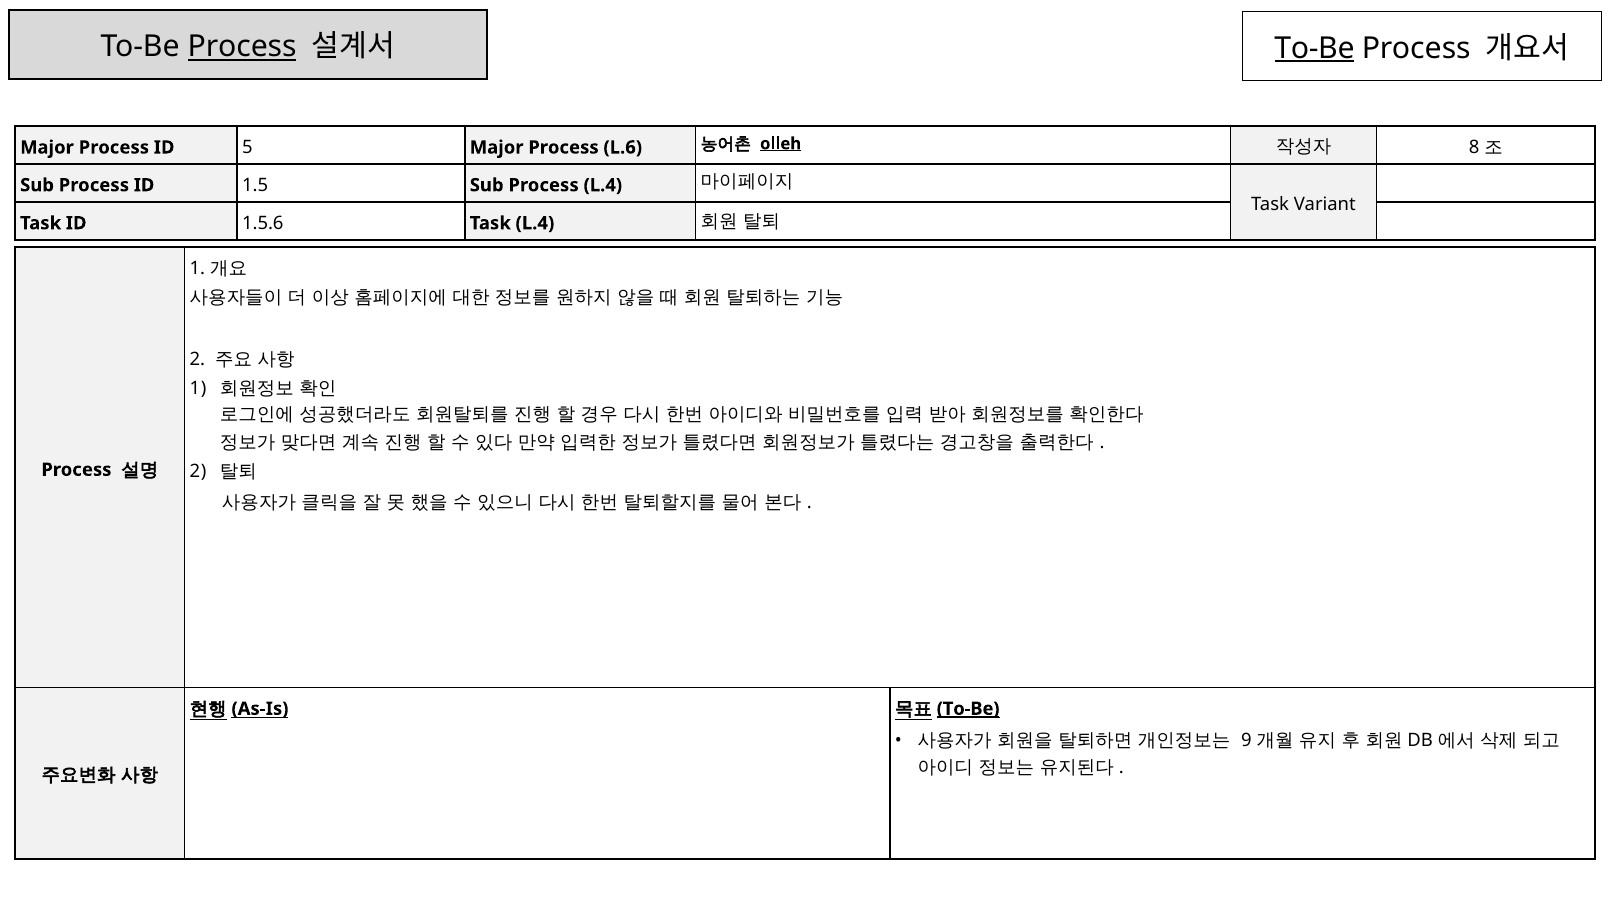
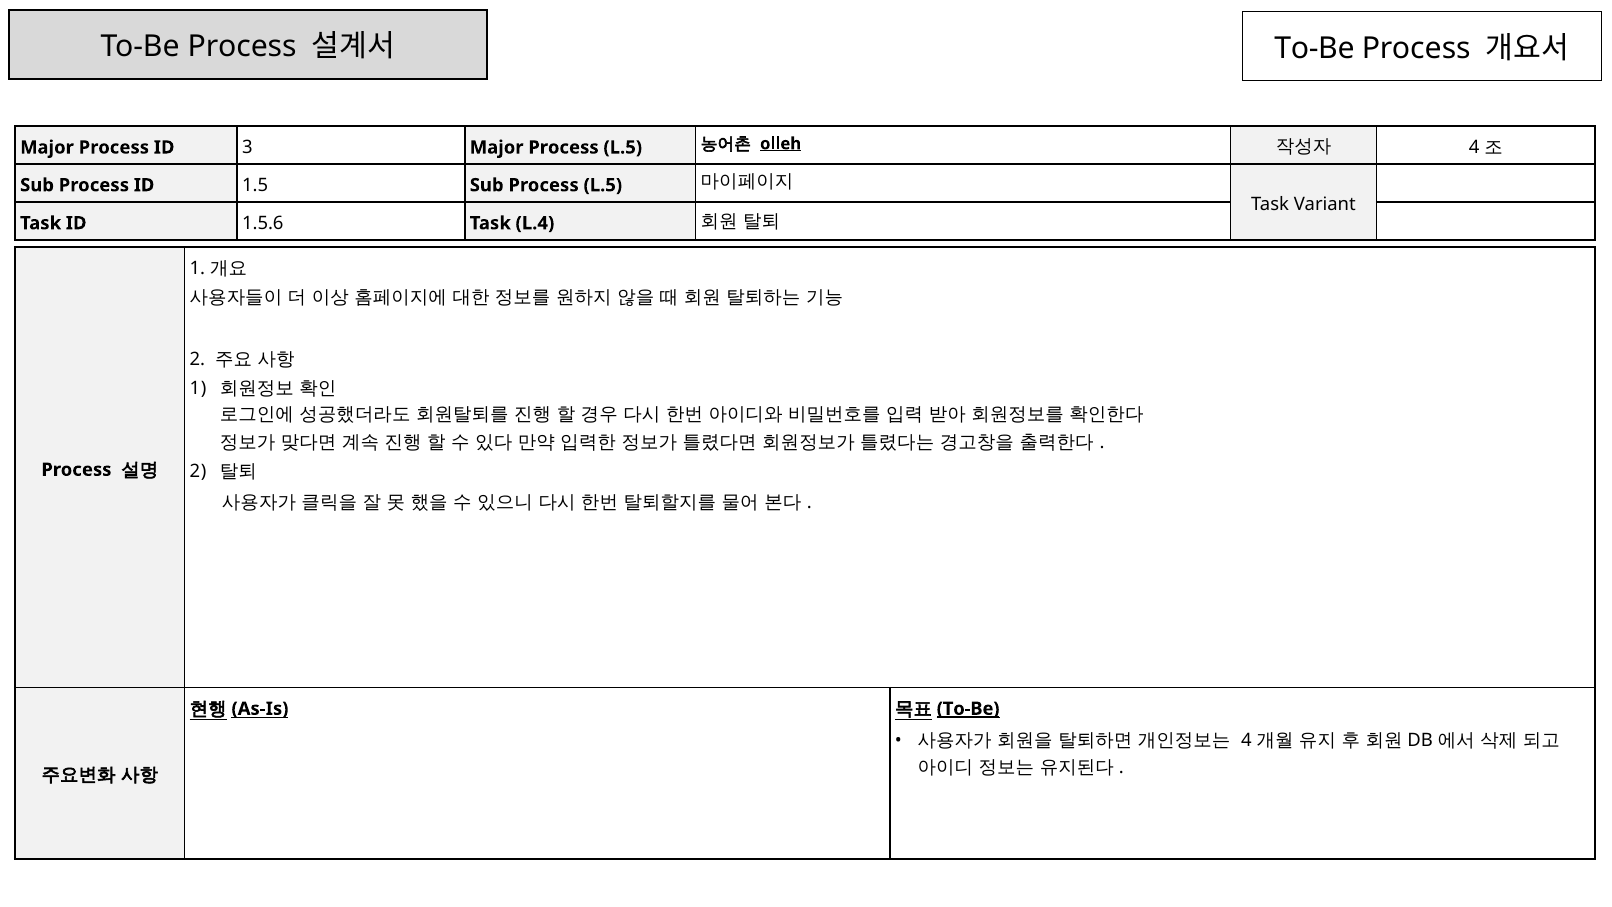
Process at (242, 47) underline: present -> none
To-Be at (1314, 48) underline: present -> none
5: 5 -> 3
Major Process L.6: L.6 -> L.5
8 at (1474, 147): 8 -> 4
Sub Process L.4: L.4 -> L.5
9 at (1246, 740): 9 -> 4
